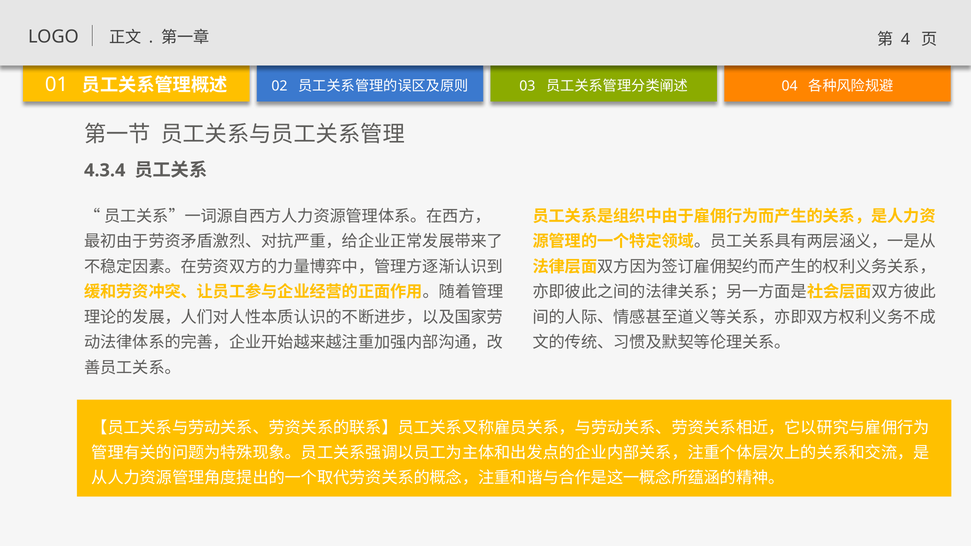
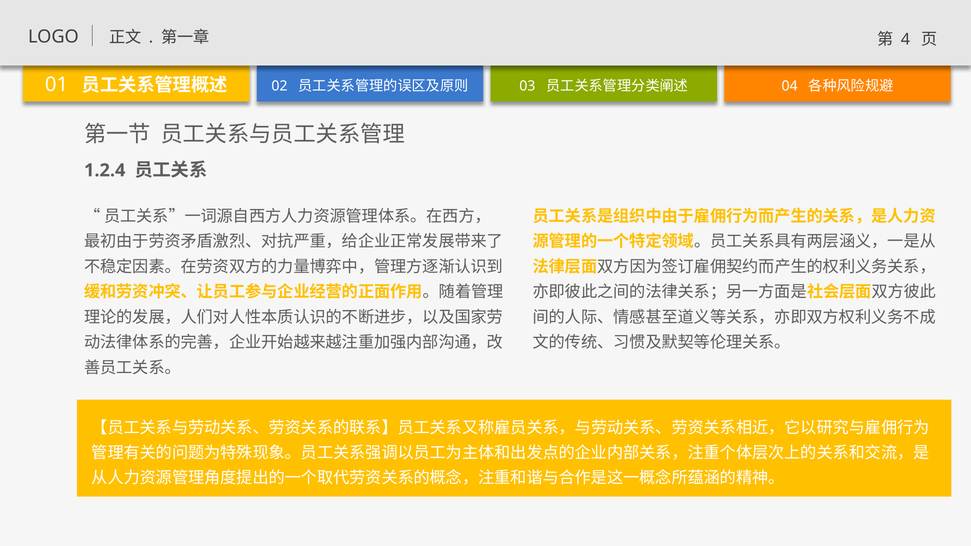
4.3.4: 4.3.4 -> 1.2.4
